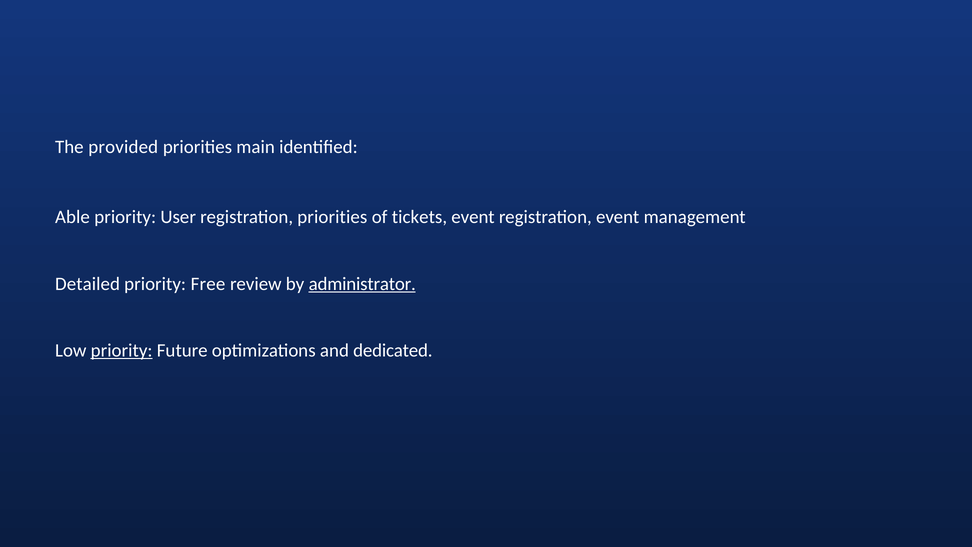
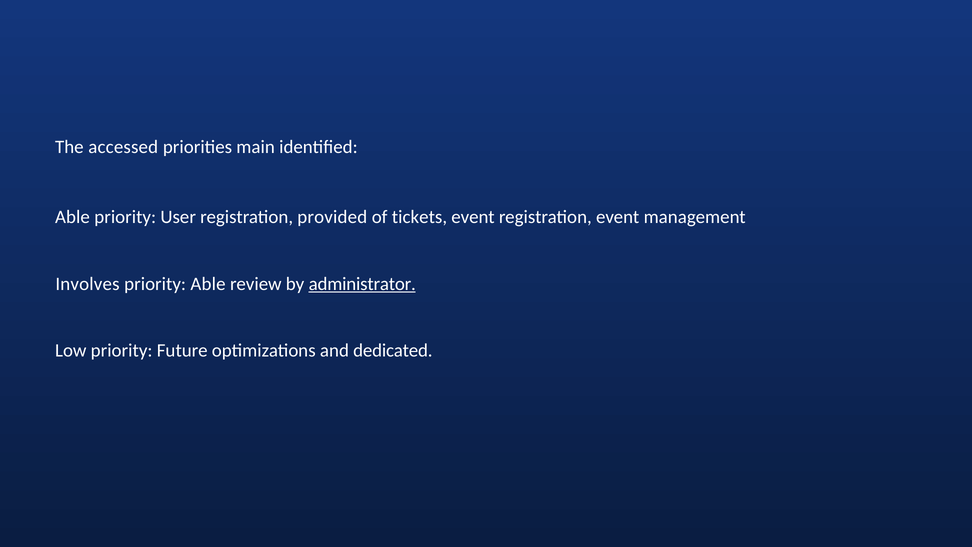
provided: provided -> accessed
registration priorities: priorities -> provided
Detailed: Detailed -> Involves
priority Free: Free -> Able
priority at (122, 350) underline: present -> none
